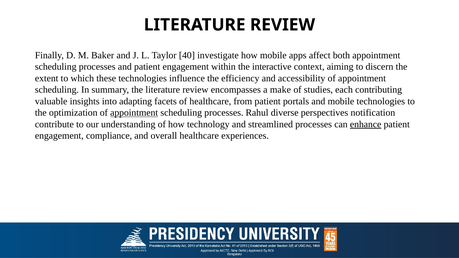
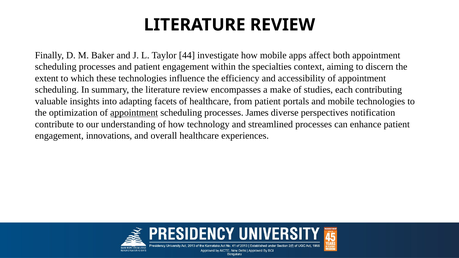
40: 40 -> 44
interactive: interactive -> specialties
Rahul: Rahul -> James
enhance underline: present -> none
compliance: compliance -> innovations
